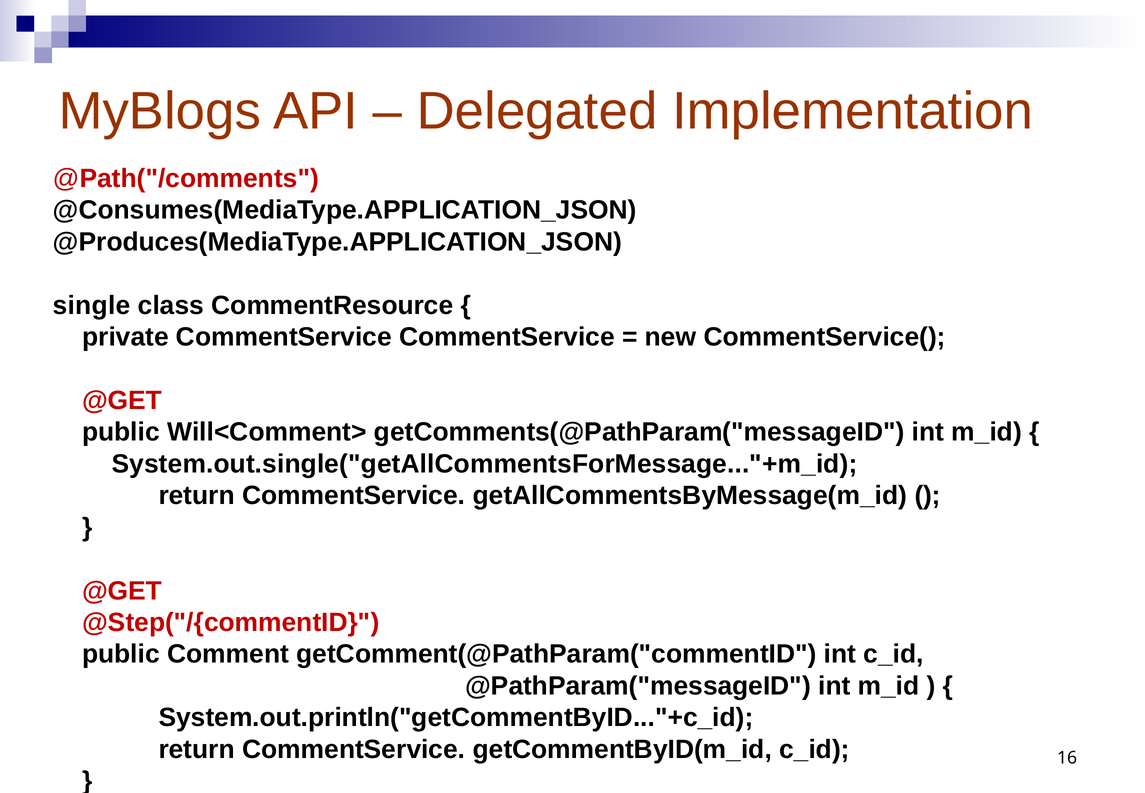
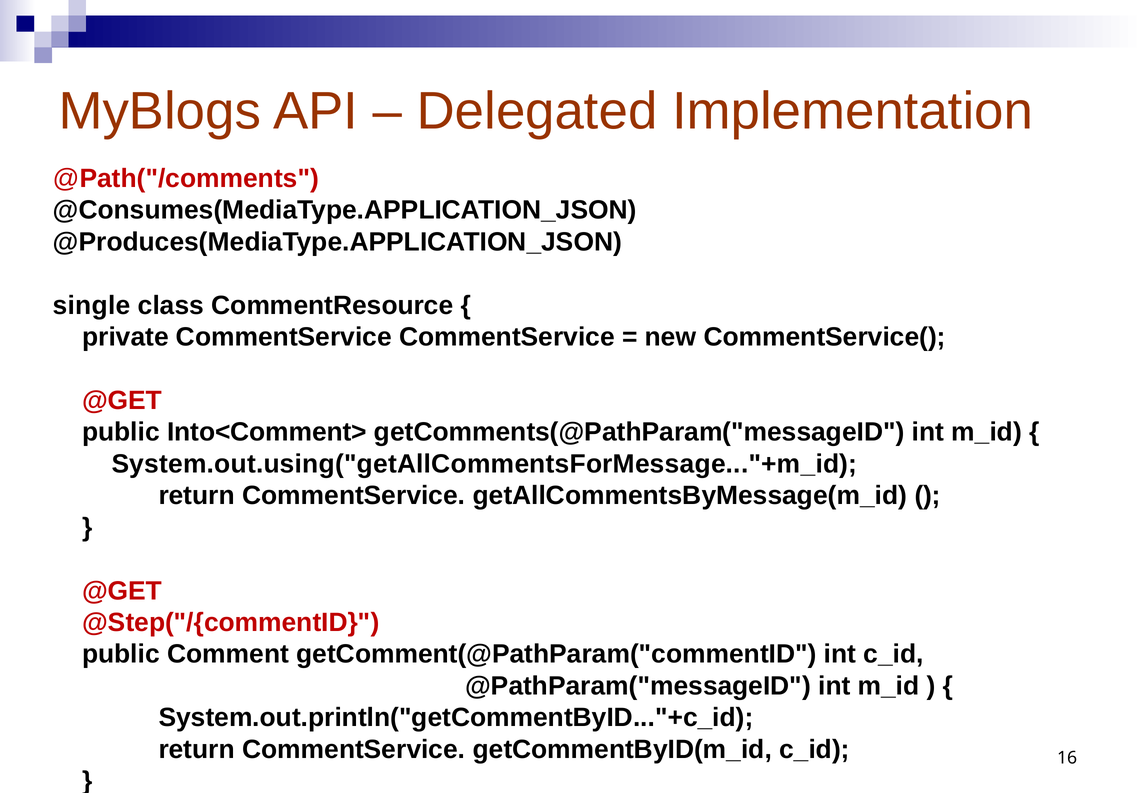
Will<Comment>: Will<Comment> -> Into<Comment>
System.out.single("getAllCommentsForMessage..."+m_id: System.out.single("getAllCommentsForMessage..."+m_id -> System.out.using("getAllCommentsForMessage..."+m_id
